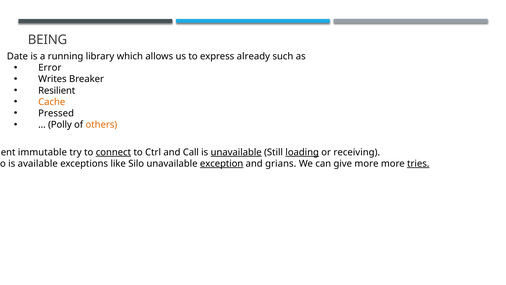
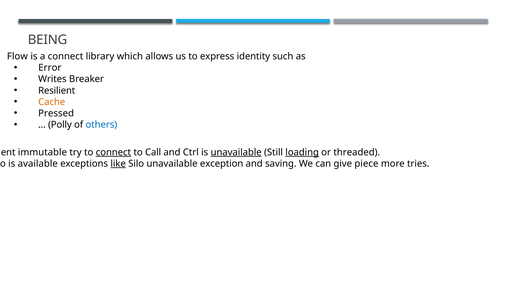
Date: Date -> Flow
a running: running -> connect
already: already -> identity
others colour: orange -> blue
Ctrl: Ctrl -> Call
Call: Call -> Ctrl
receiving: receiving -> threaded
like underline: none -> present
exception underline: present -> none
grians: grians -> saving
give more: more -> piece
tries underline: present -> none
